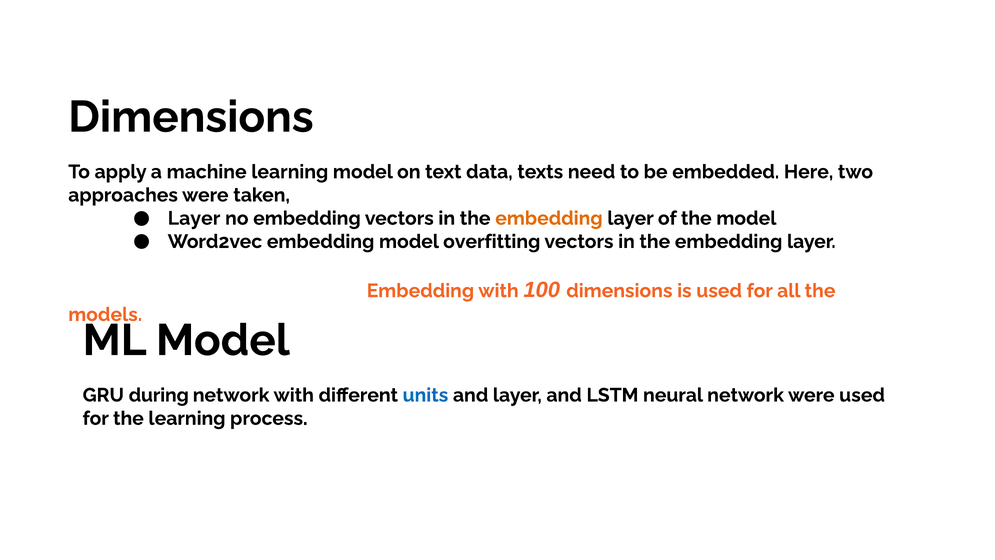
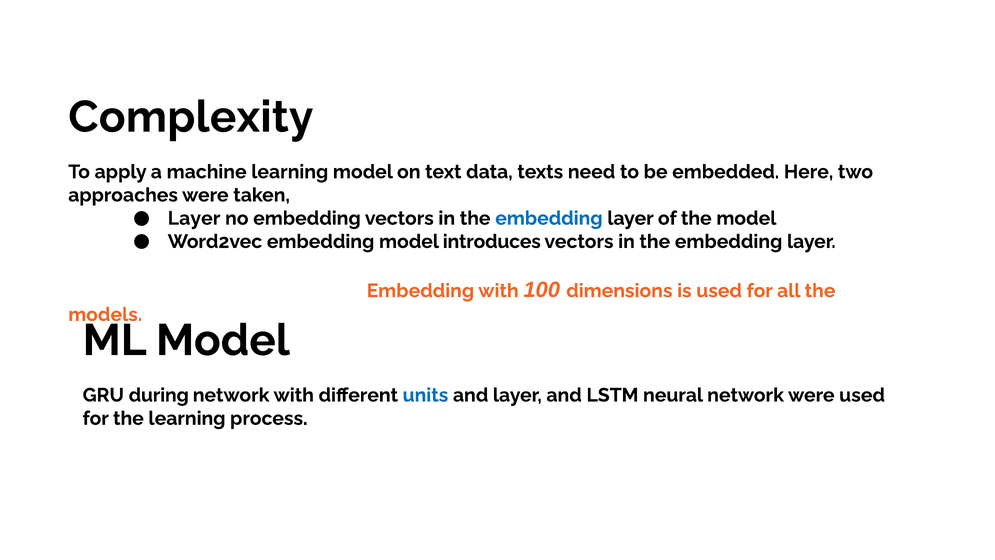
Dimensions at (191, 117): Dimensions -> Complexity
embedding at (549, 218) colour: orange -> blue
overfitting: overfitting -> introduces
